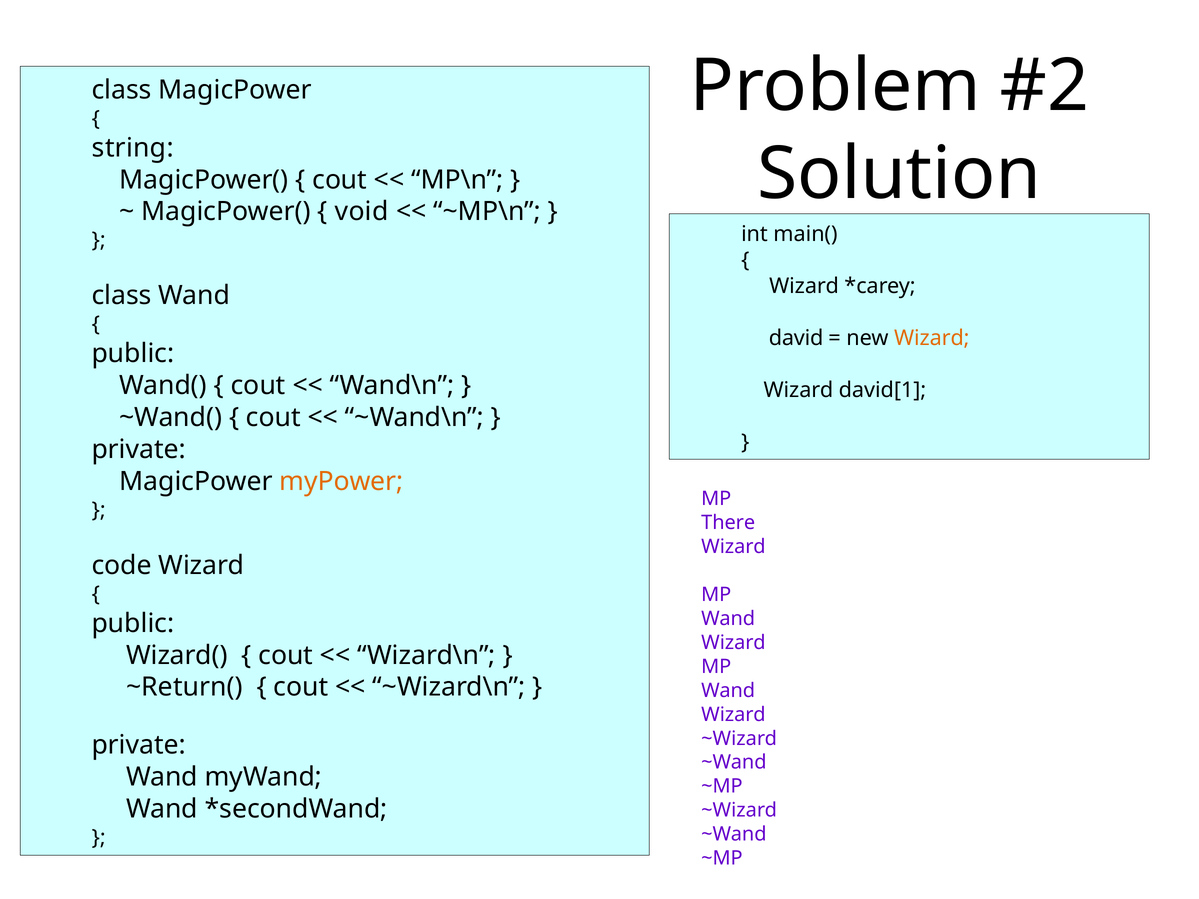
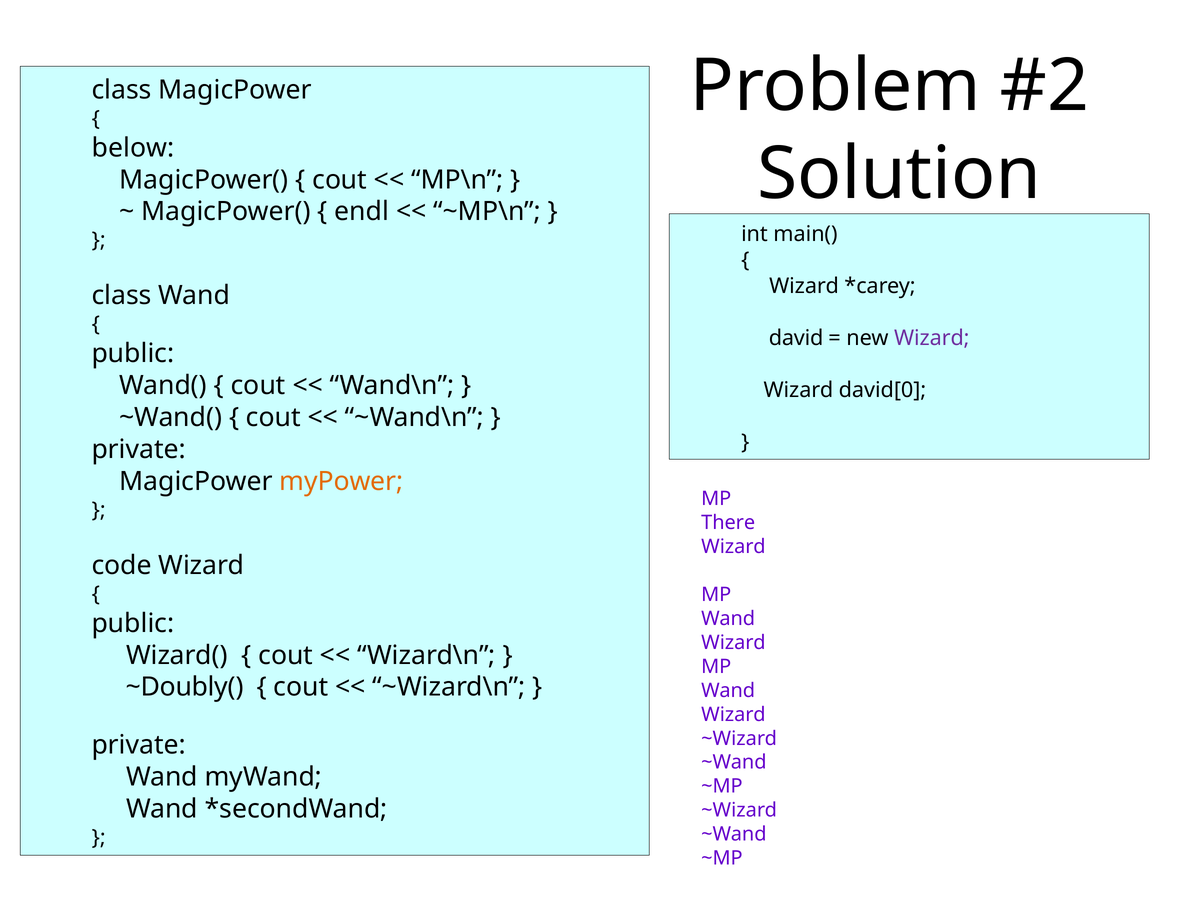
string: string -> below
void: void -> endl
Wizard at (932, 338) colour: orange -> purple
david[1: david[1 -> david[0
~Return(: ~Return( -> ~Doubly(
